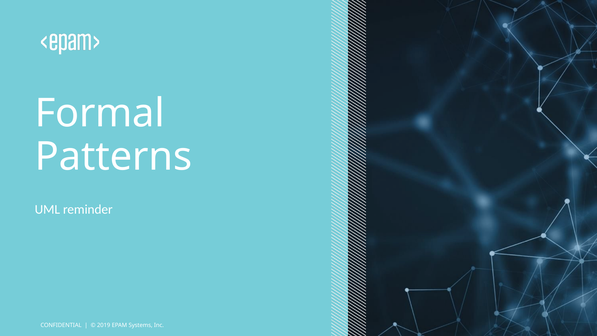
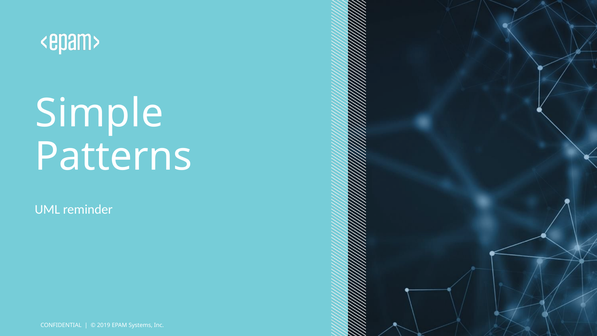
Formal: Formal -> Simple
